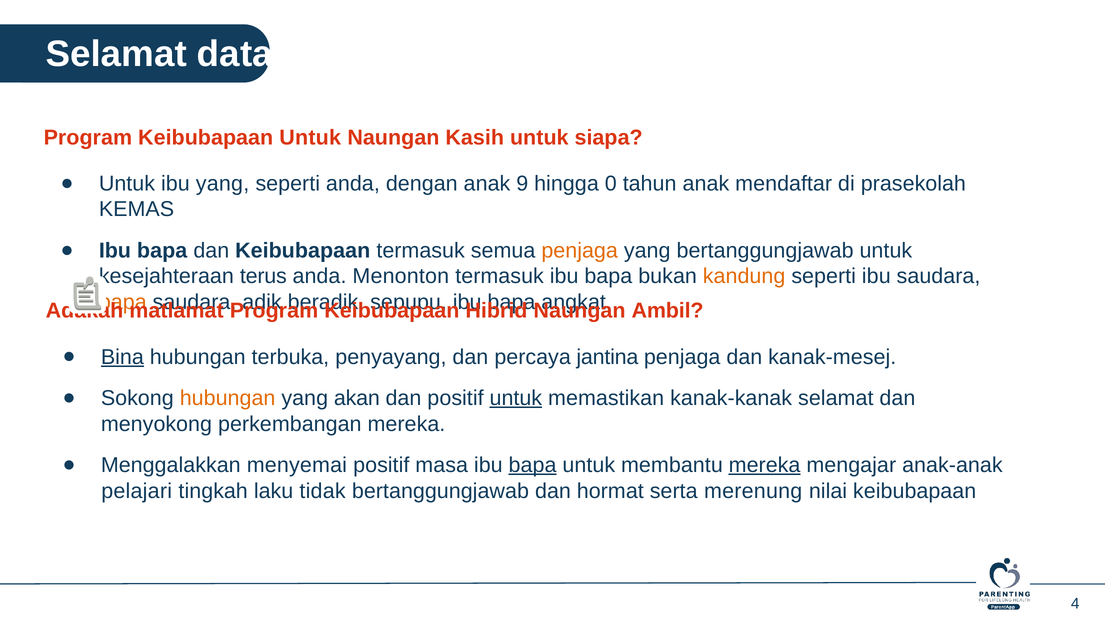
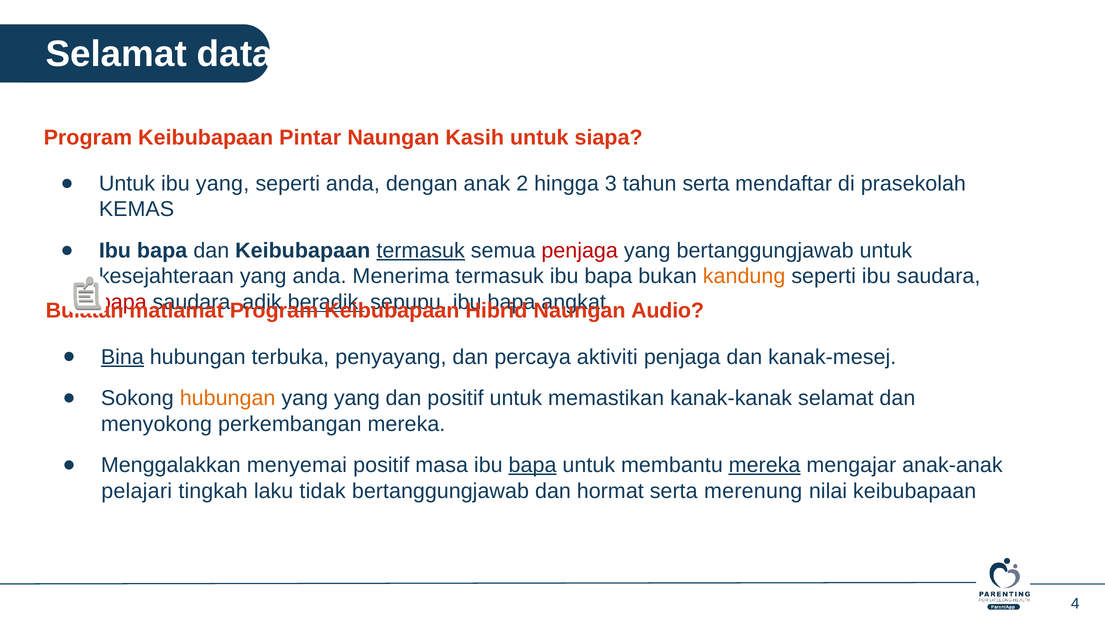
Keibubapaan Untuk: Untuk -> Pintar
9: 9 -> 2
0: 0 -> 3
tahun anak: anak -> serta
termasuk at (421, 250) underline: none -> present
penjaga at (580, 250) colour: orange -> red
kesejahteraan terus: terus -> yang
Menonton: Menonton -> Menerima
bapa at (123, 302) colour: orange -> red
beradik underline: none -> present
Adakah: Adakah -> Bulatan
Ambil: Ambil -> Audio
jantina: jantina -> aktiviti
yang akan: akan -> yang
untuk at (516, 398) underline: present -> none
